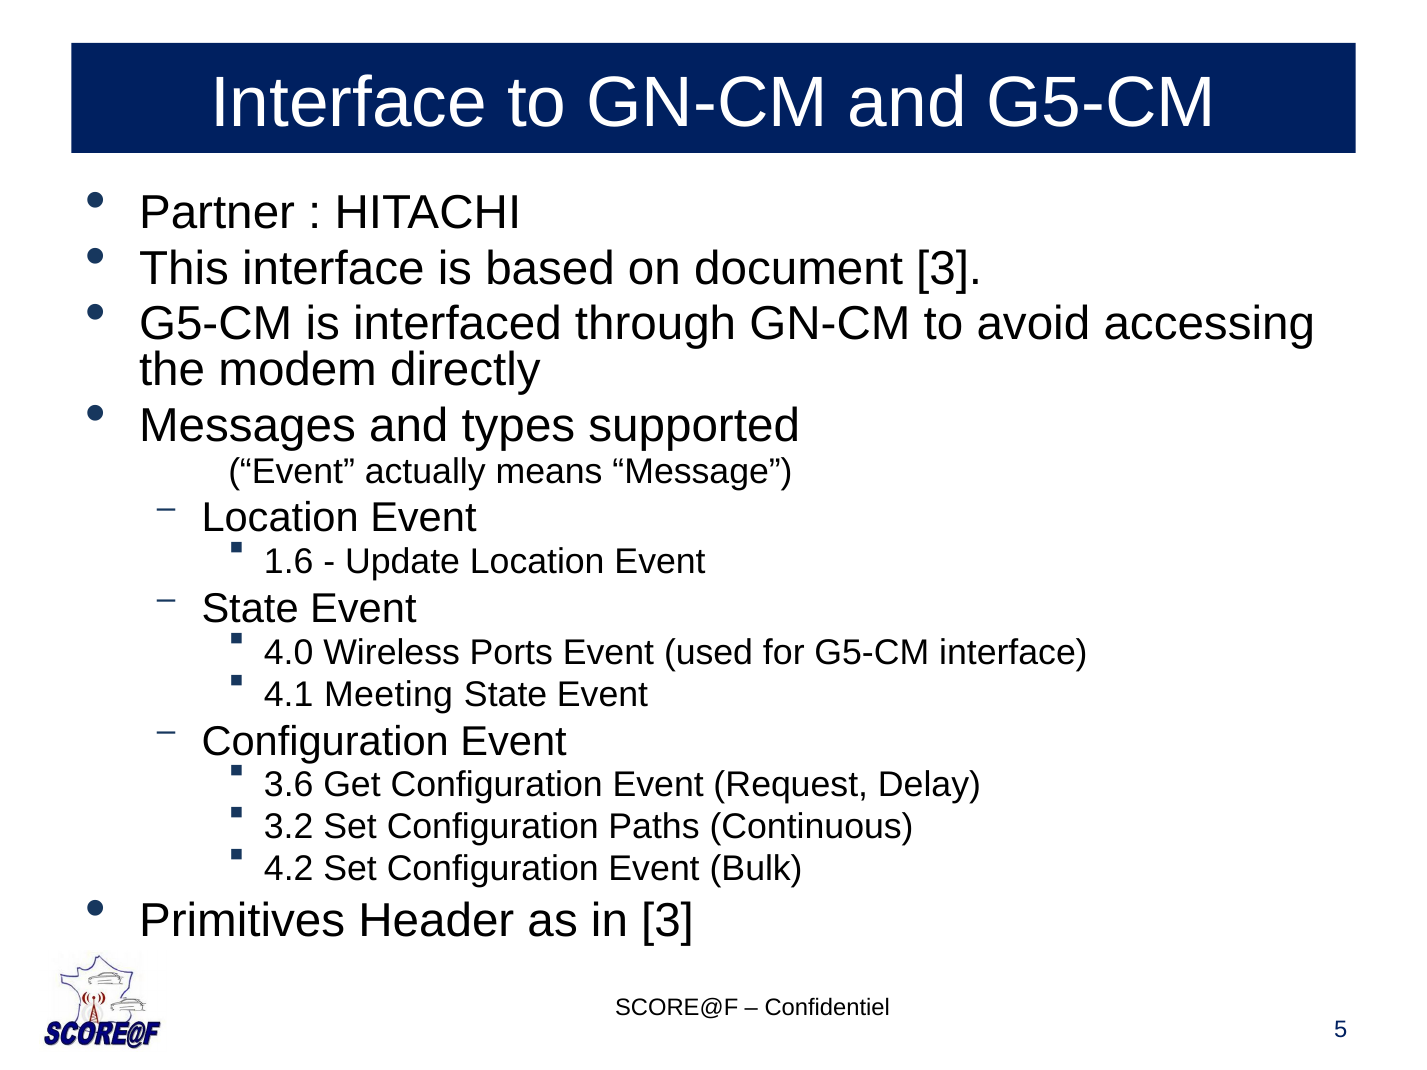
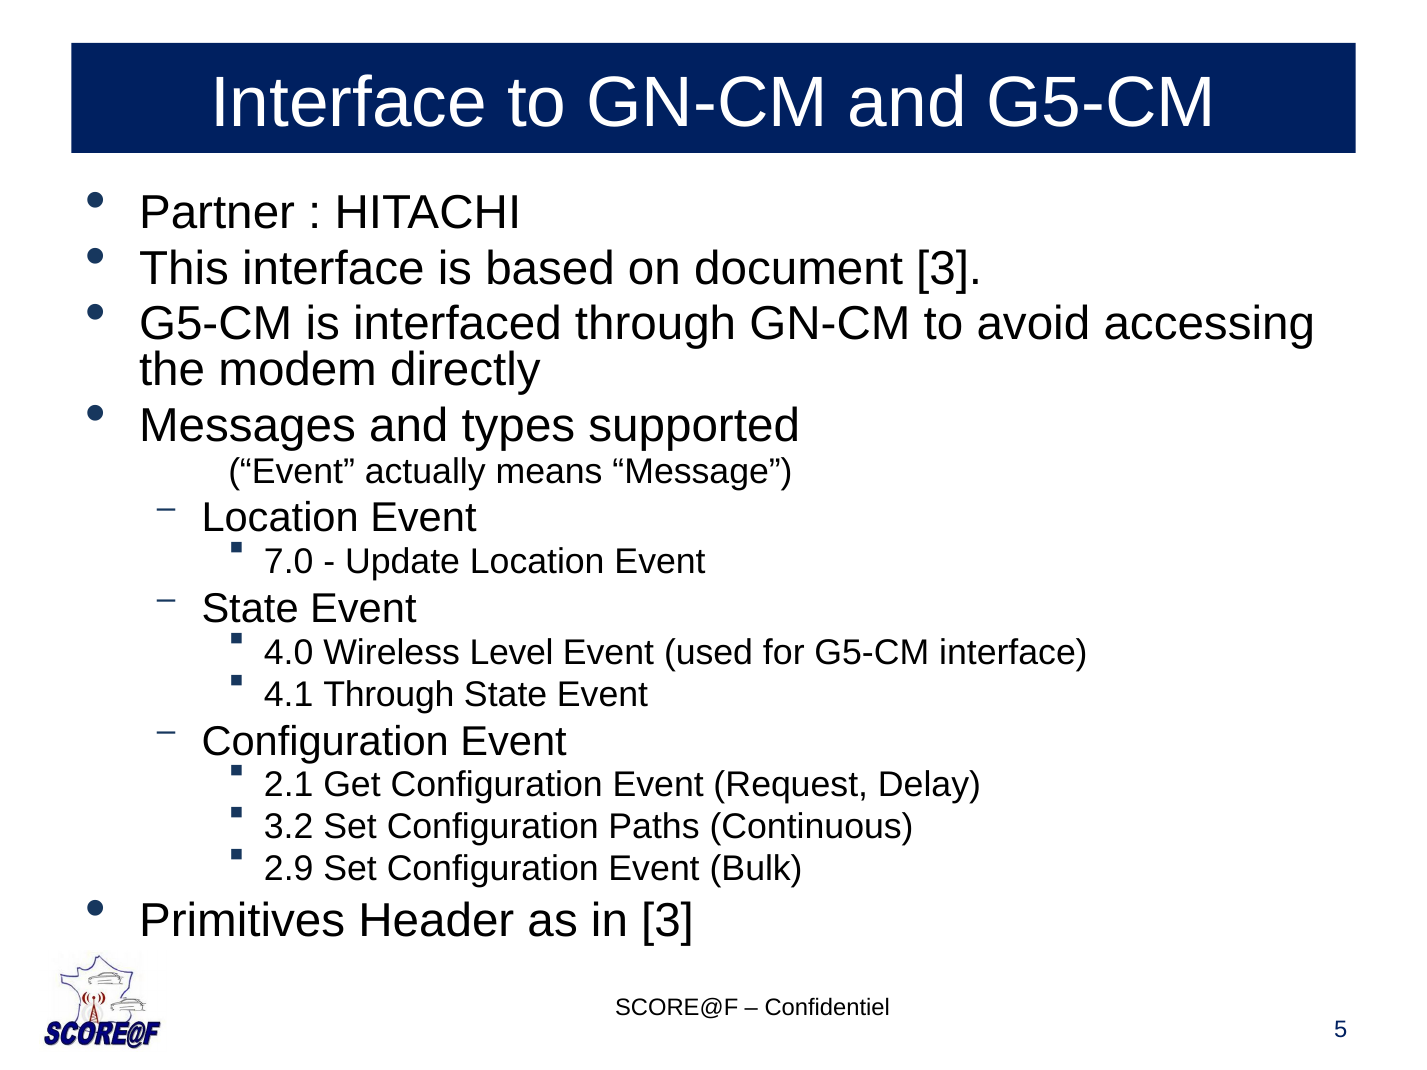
1.6: 1.6 -> 7.0
Ports: Ports -> Level
4.1 Meeting: Meeting -> Through
3.6: 3.6 -> 2.1
4.2: 4.2 -> 2.9
